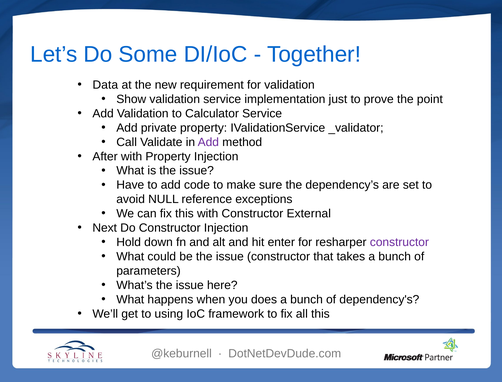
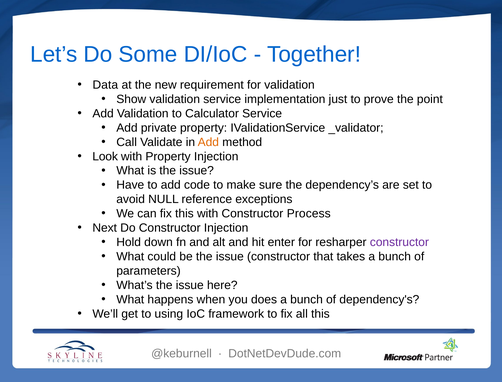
Add at (208, 142) colour: purple -> orange
After: After -> Look
External: External -> Process
